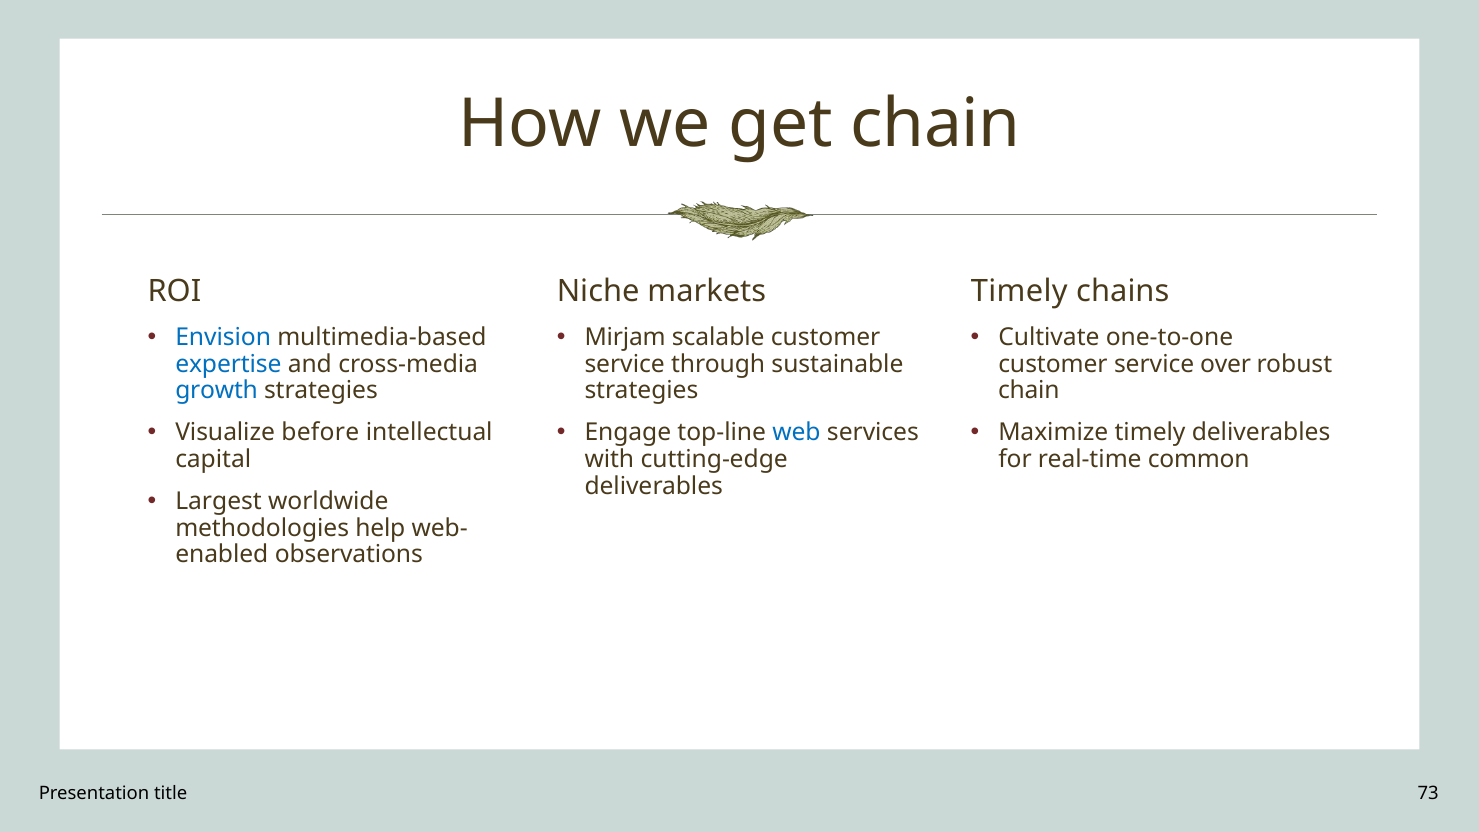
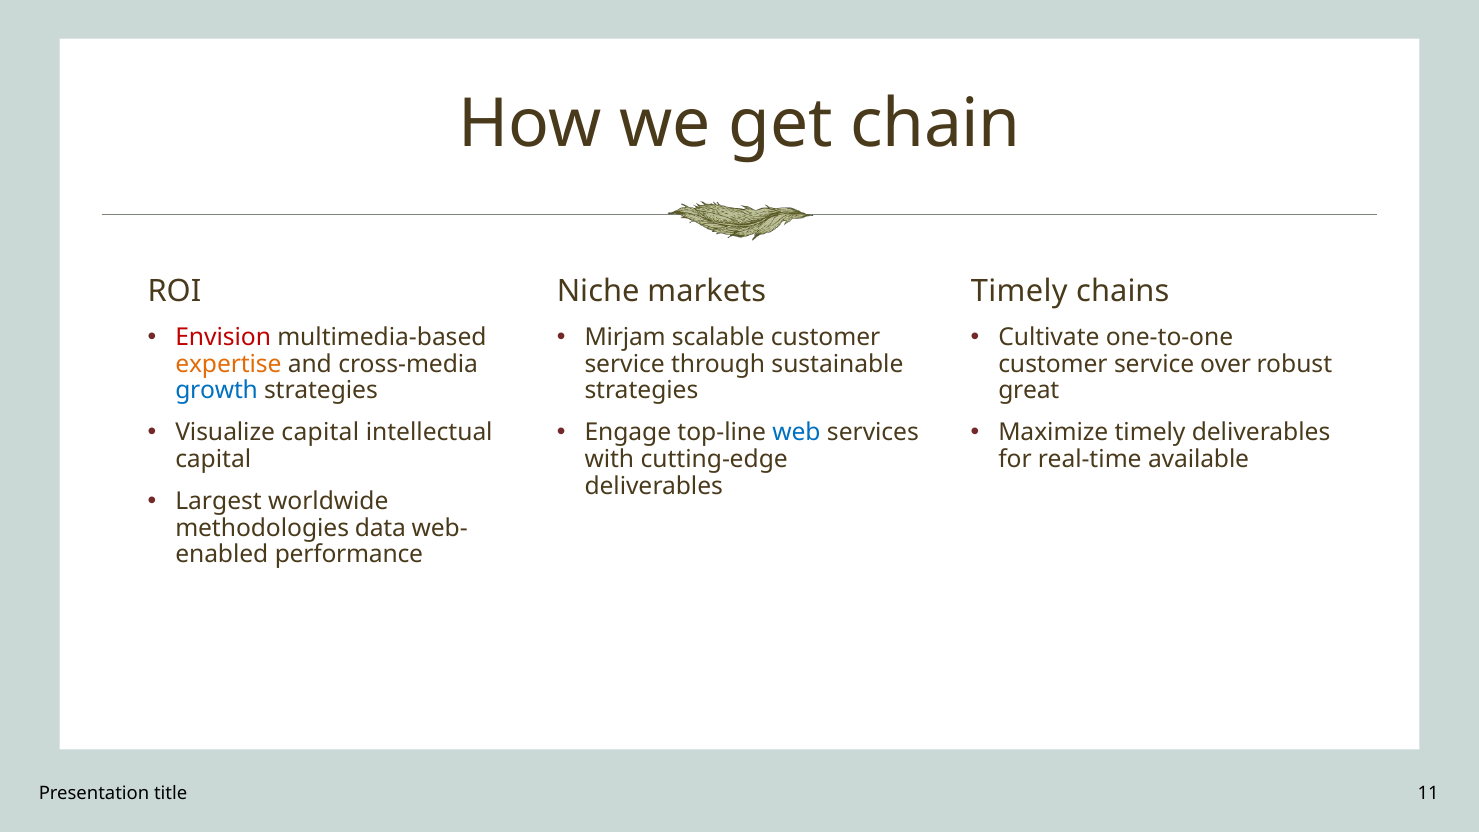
Envision colour: blue -> red
expertise colour: blue -> orange
chain at (1029, 391): chain -> great
Visualize before: before -> capital
common: common -> available
help: help -> data
observations: observations -> performance
73: 73 -> 11
